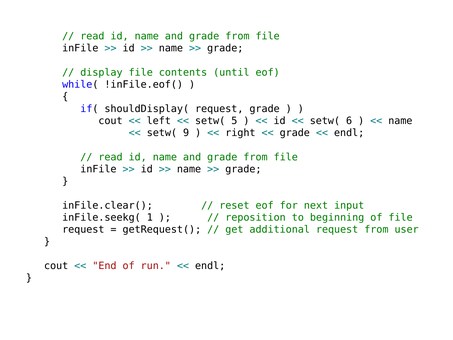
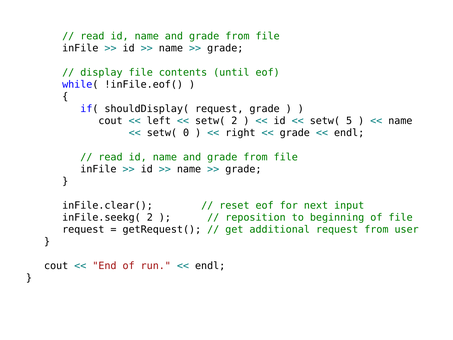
setw( 5: 5 -> 2
6: 6 -> 5
9: 9 -> 0
inFile.seekg( 1: 1 -> 2
